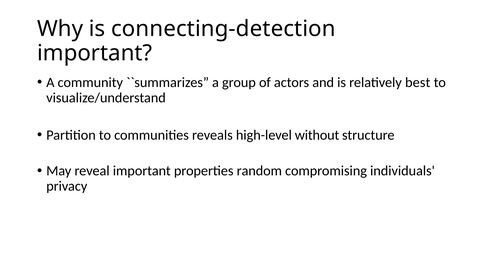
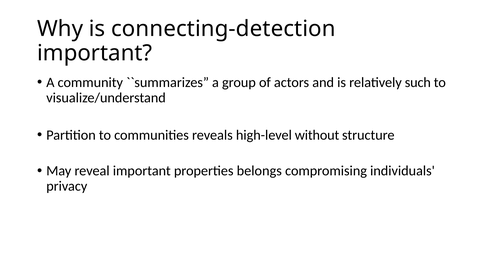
best: best -> such
random: random -> belongs
